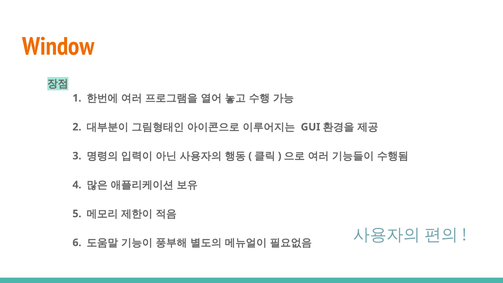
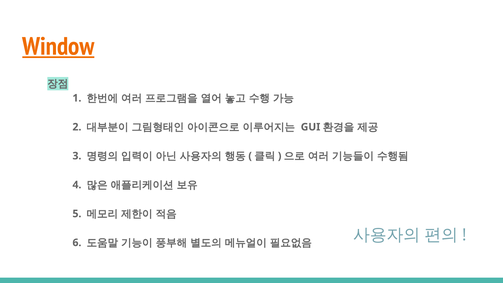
Window underline: none -> present
